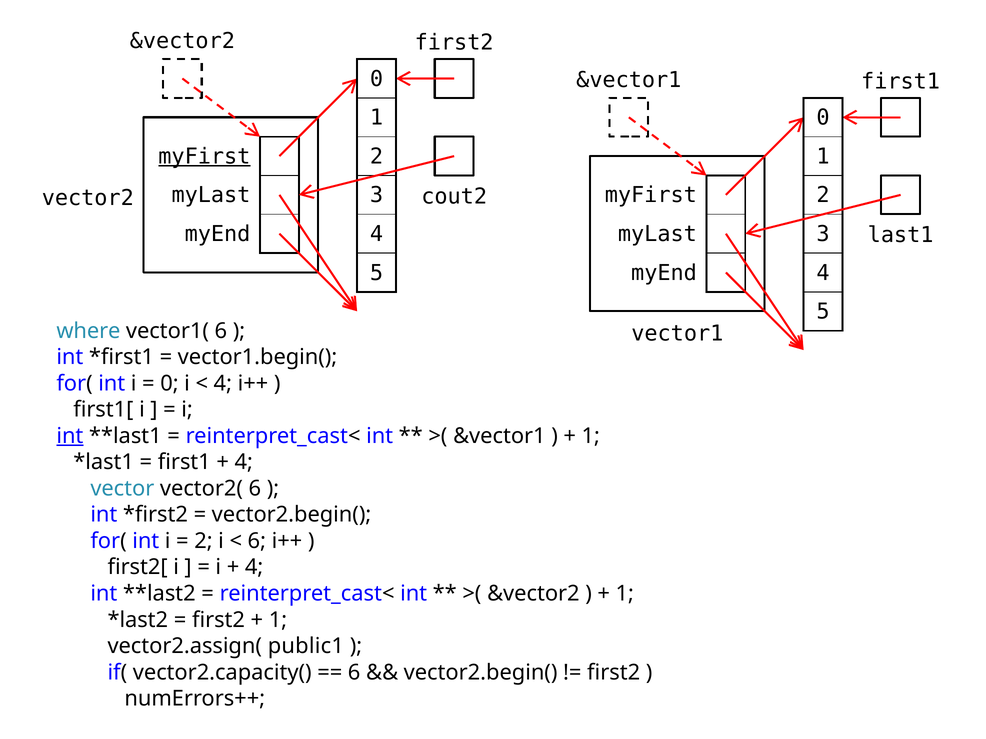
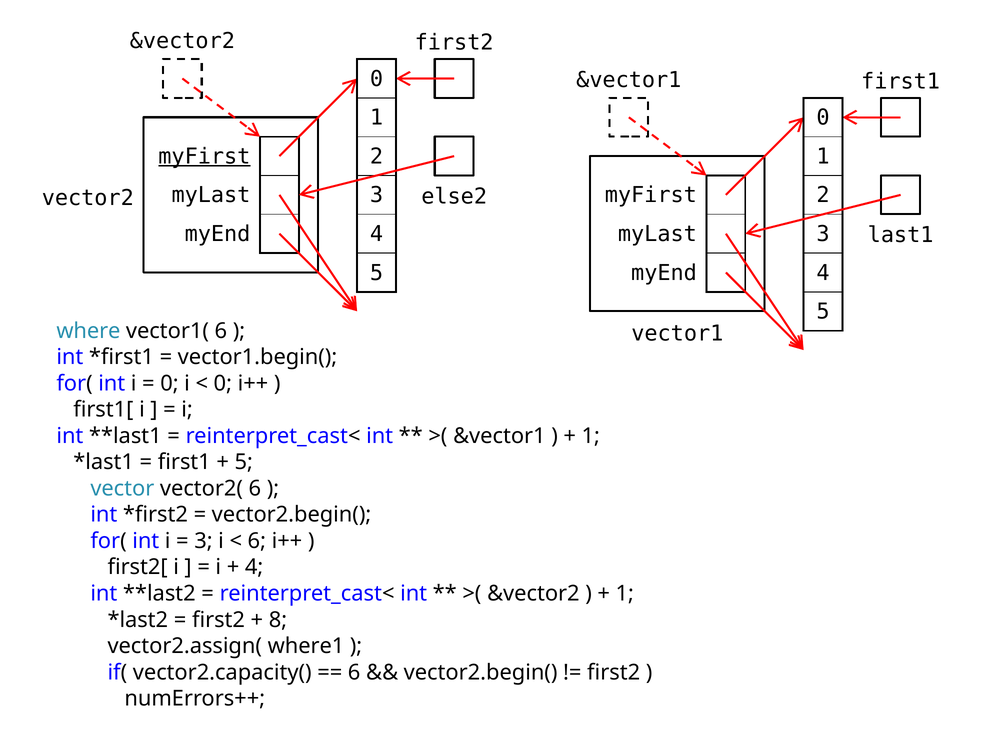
cout2: cout2 -> else2
4 at (223, 384): 4 -> 0
int at (70, 436) underline: present -> none
4 at (244, 463): 4 -> 5
2 at (203, 541): 2 -> 3
1 at (278, 620): 1 -> 8
public1: public1 -> where1
